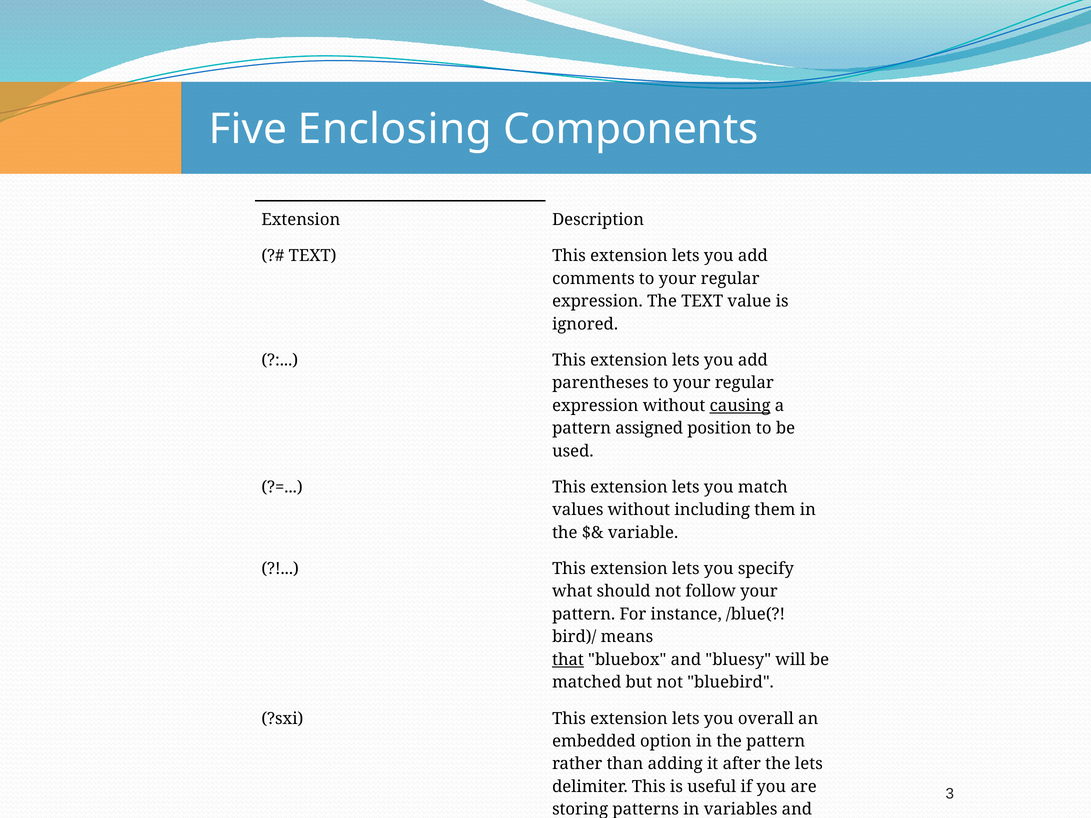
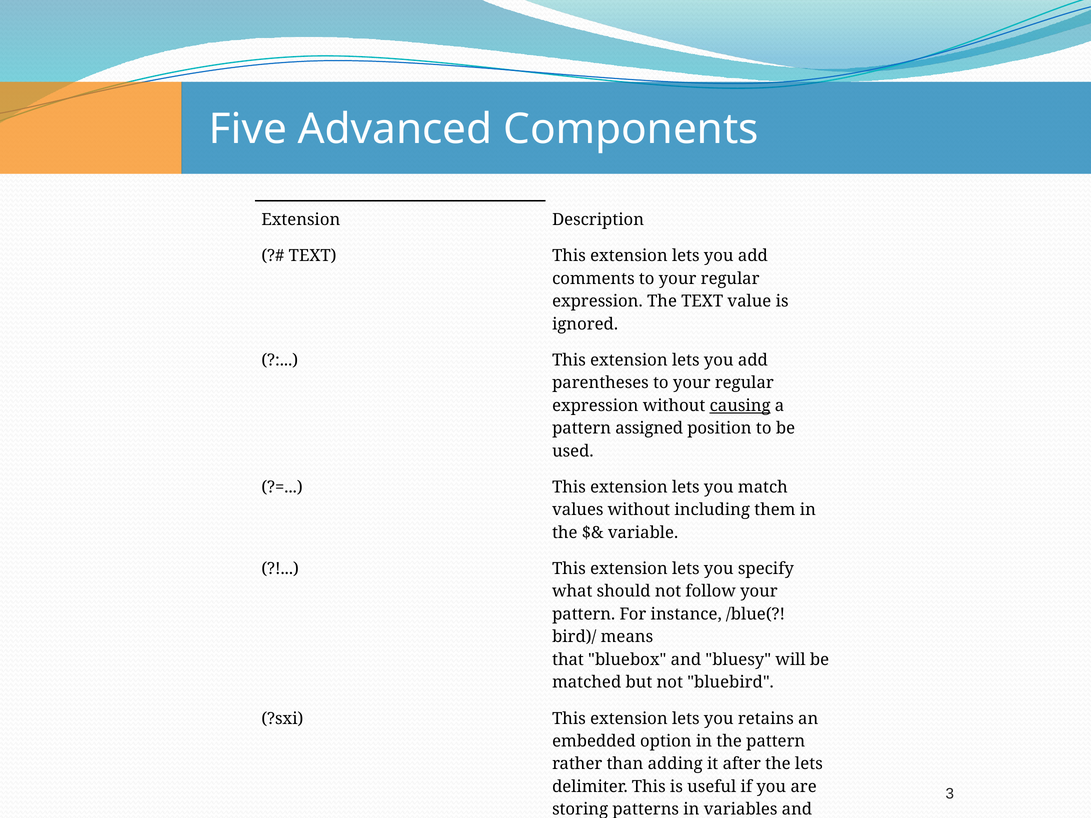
Enclosing: Enclosing -> Advanced
that underline: present -> none
overall: overall -> retains
